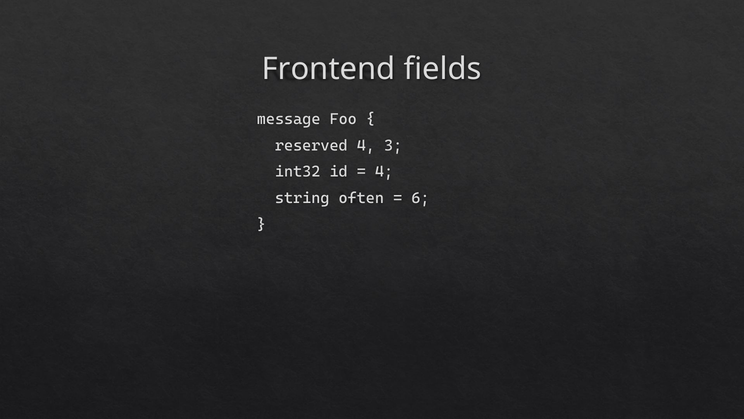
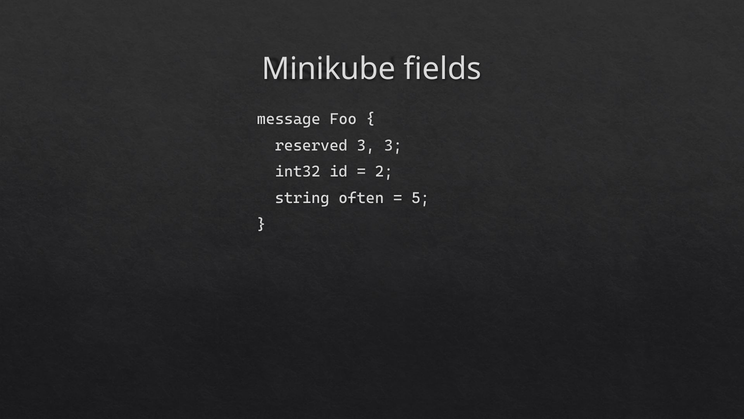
Frontend: Frontend -> Minikube
reserved 4: 4 -> 3
4 at (384, 172): 4 -> 2
6: 6 -> 5
